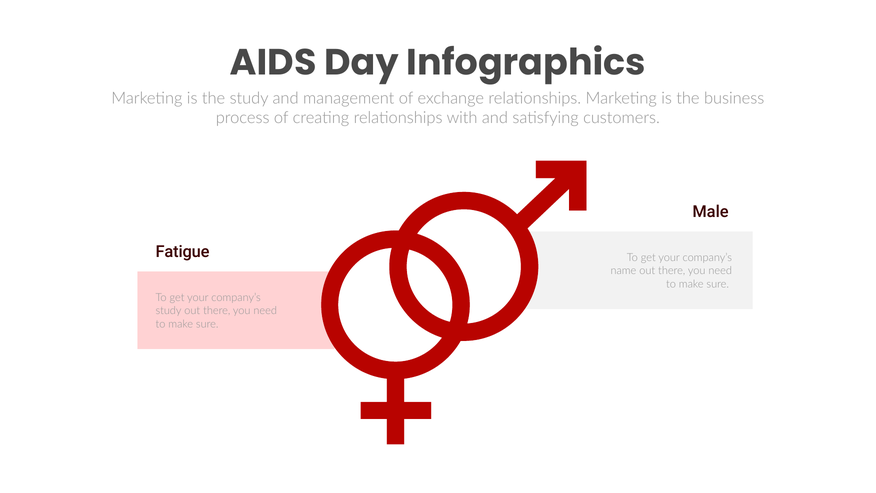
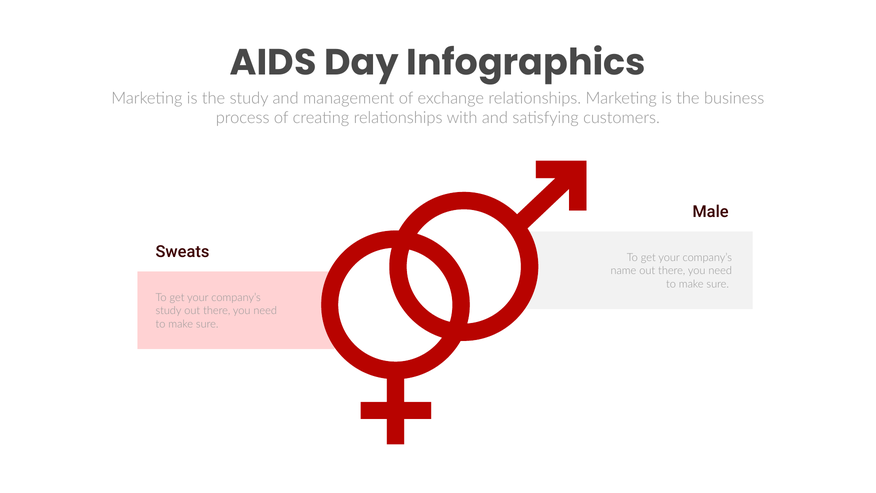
Fatigue: Fatigue -> Sweats
